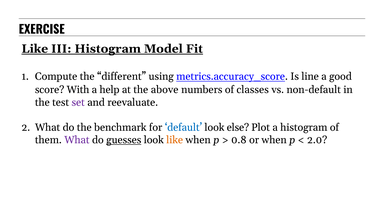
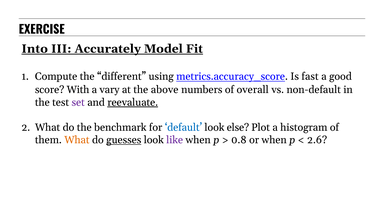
Like at (35, 49): Like -> Into
III Histogram: Histogram -> Accurately
line: line -> fast
help: help -> vary
classes: classes -> overall
reevaluate underline: none -> present
What at (77, 140) colour: purple -> orange
like at (175, 140) colour: orange -> purple
2.0: 2.0 -> 2.6
